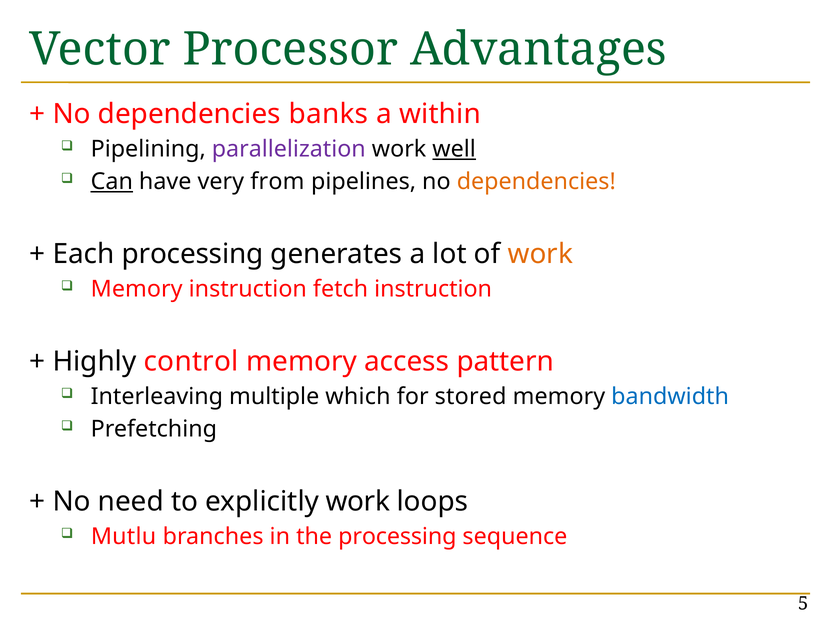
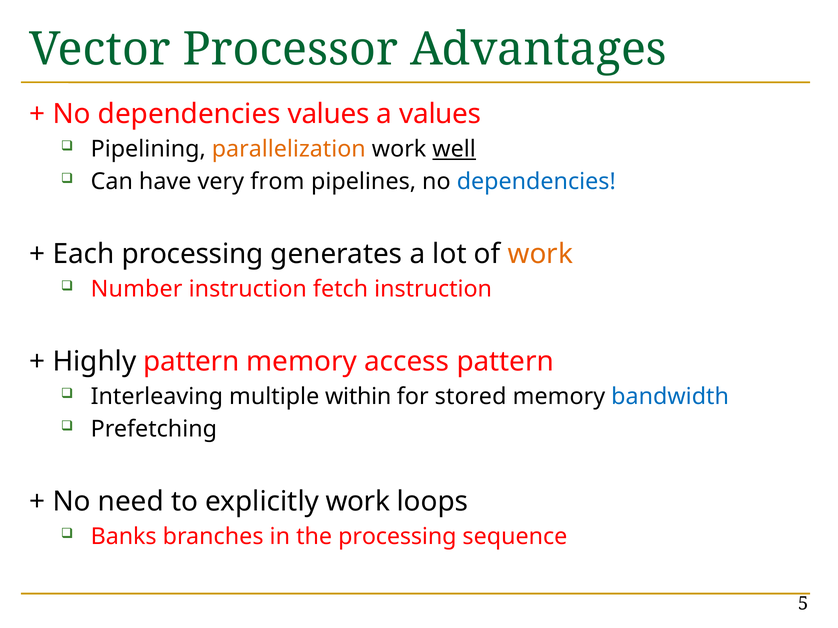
dependencies banks: banks -> values
a within: within -> values
parallelization colour: purple -> orange
Can underline: present -> none
dependencies at (536, 182) colour: orange -> blue
Memory at (137, 289): Memory -> Number
Highly control: control -> pattern
which: which -> within
Mutlu: Mutlu -> Banks
